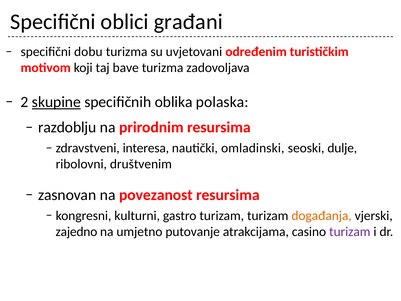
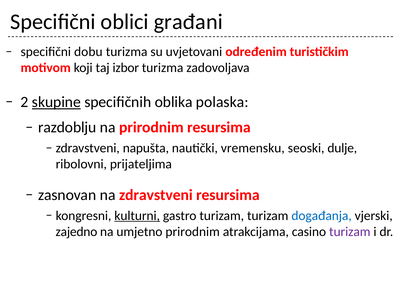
bave: bave -> izbor
interesa: interesa -> napušta
omladinski: omladinski -> vremensku
društvenim: društvenim -> prijateljima
na povezanost: povezanost -> zdravstveni
kulturni underline: none -> present
događanja colour: orange -> blue
umjetno putovanje: putovanje -> prirodnim
